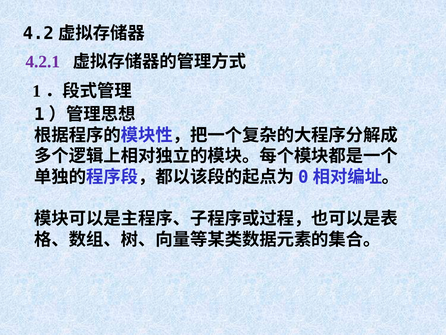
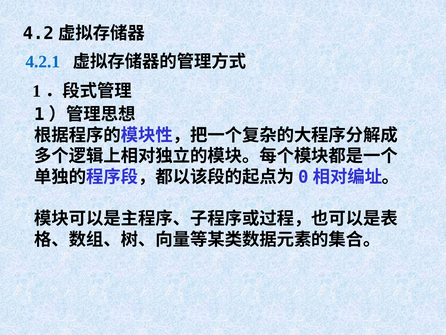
4.2.1 colour: purple -> blue
